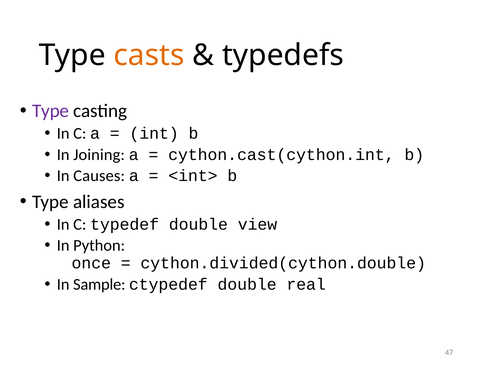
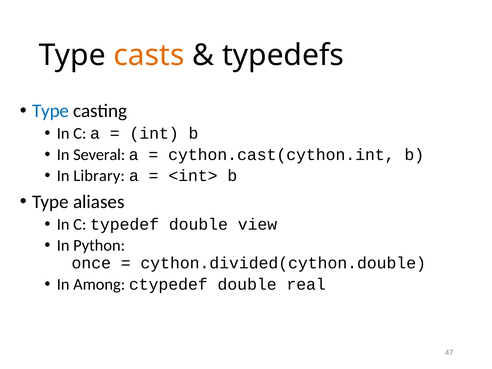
Type at (51, 111) colour: purple -> blue
Joining: Joining -> Several
Causes: Causes -> Library
Sample: Sample -> Among
